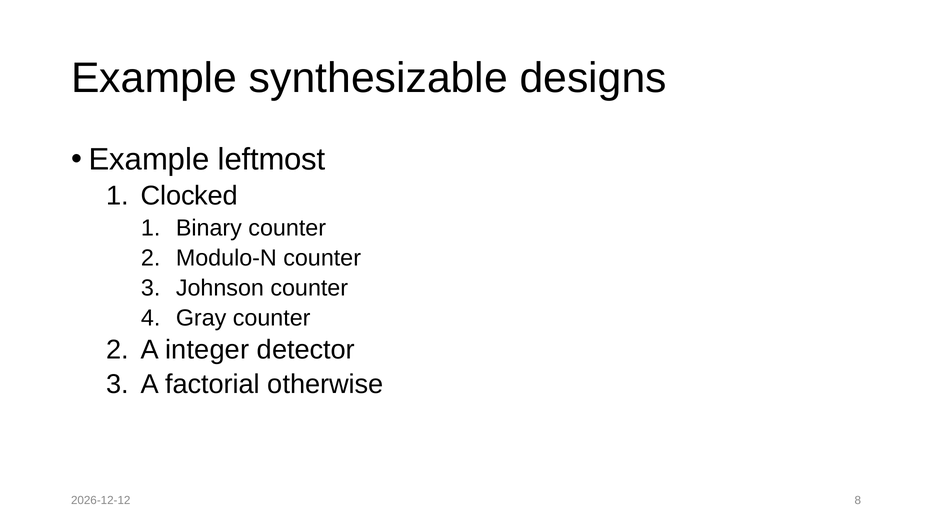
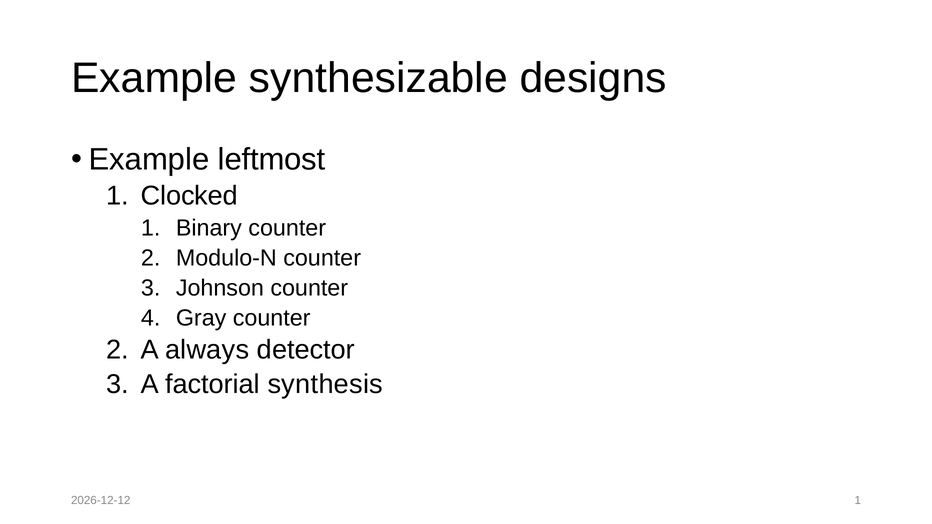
integer: integer -> always
otherwise: otherwise -> synthesis
8 at (858, 501): 8 -> 1
